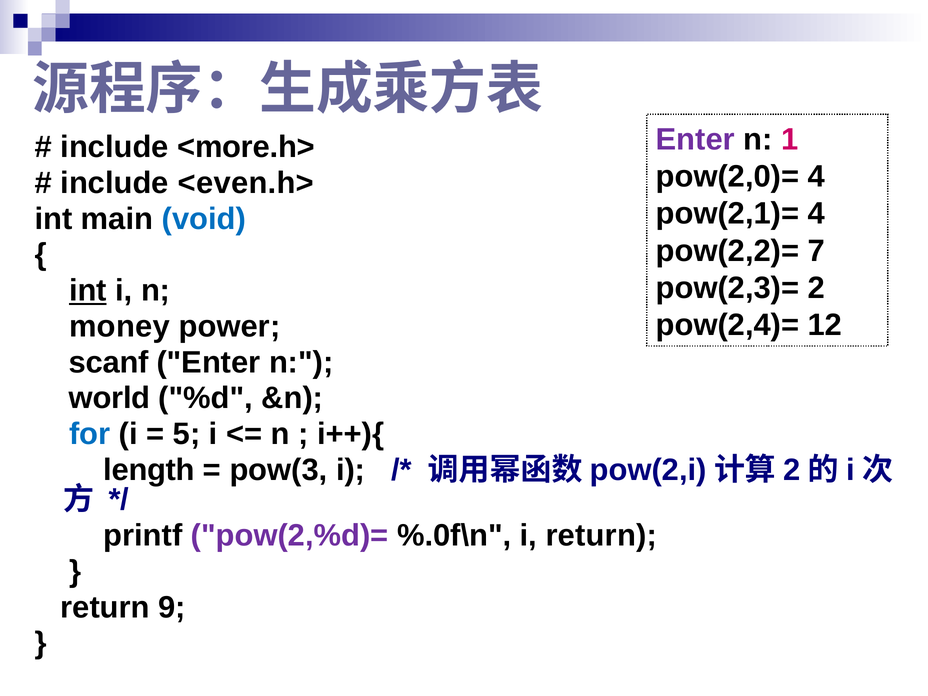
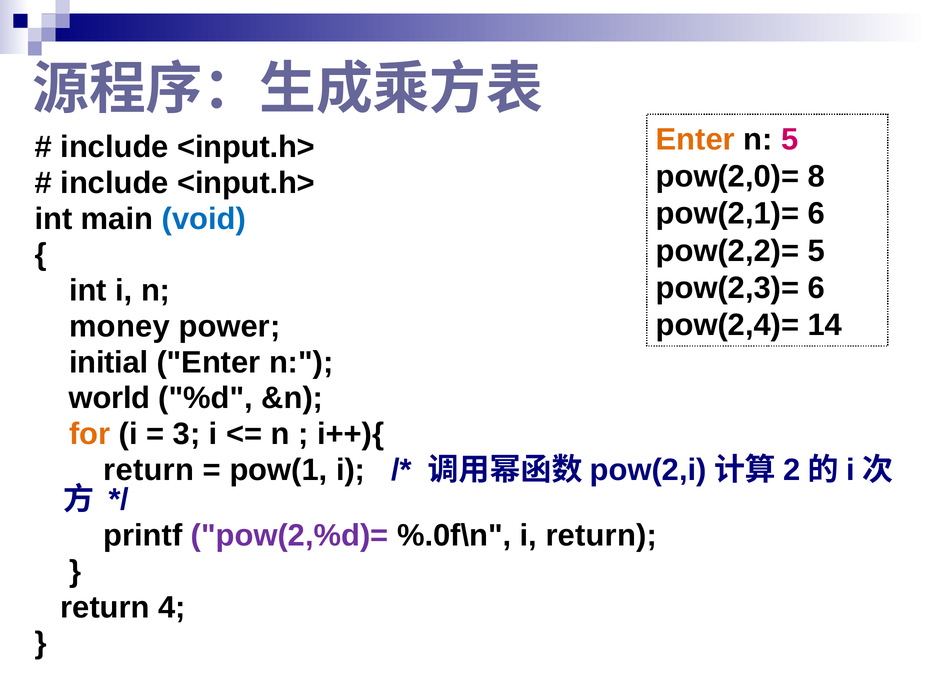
Enter at (695, 139) colour: purple -> orange
n 1: 1 -> 5
<more.h> at (246, 147): <more.h> -> <input.h>
pow(2,0)= 4: 4 -> 8
<even.h> at (246, 183): <even.h> -> <input.h>
pow(2,1)= 4: 4 -> 6
pow(2,2)= 7: 7 -> 5
pow(2,3)= 2: 2 -> 6
int at (88, 291) underline: present -> none
12: 12 -> 14
scanf: scanf -> initial
for colour: blue -> orange
5: 5 -> 3
length at (149, 470): length -> return
pow(3: pow(3 -> pow(1
9: 9 -> 4
